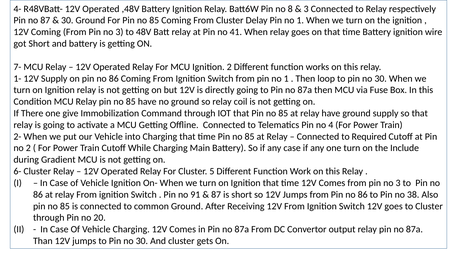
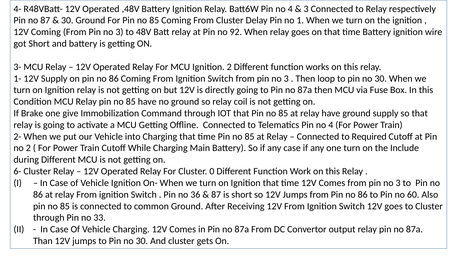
Batt6W Pin no 8: 8 -> 4
41: 41 -> 92
7-: 7- -> 3-
1 at (286, 78): 1 -> 3
There: There -> Brake
during Gradient: Gradient -> Different
5: 5 -> 0
91: 91 -> 36
38: 38 -> 60
20: 20 -> 33
